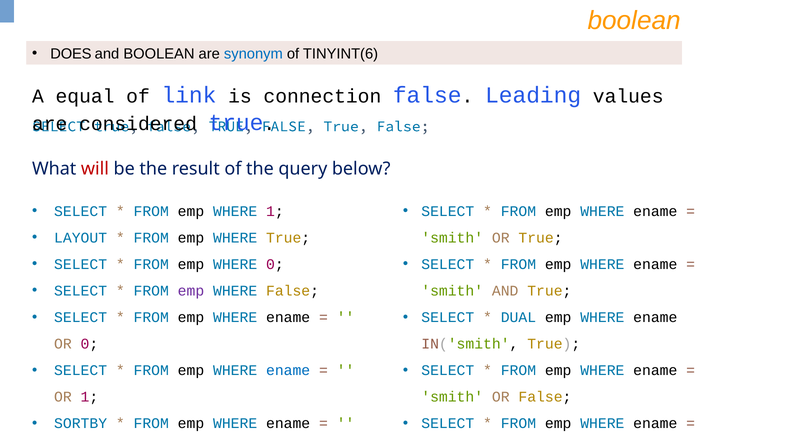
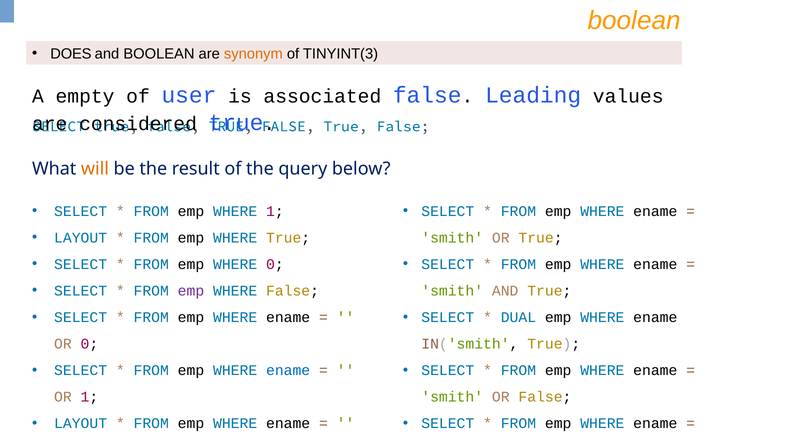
synonym colour: blue -> orange
TINYINT(6: TINYINT(6 -> TINYINT(3
equal: equal -> empty
link: link -> user
connection: connection -> associated
will colour: red -> orange
SORTBY at (81, 423): SORTBY -> LAYOUT
